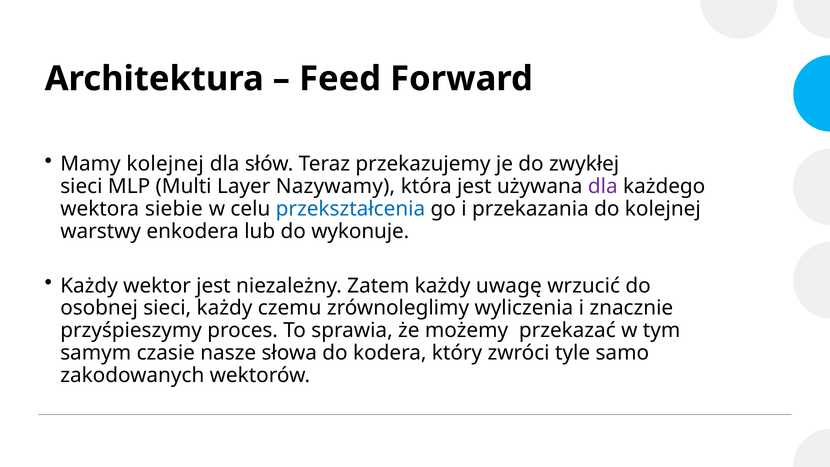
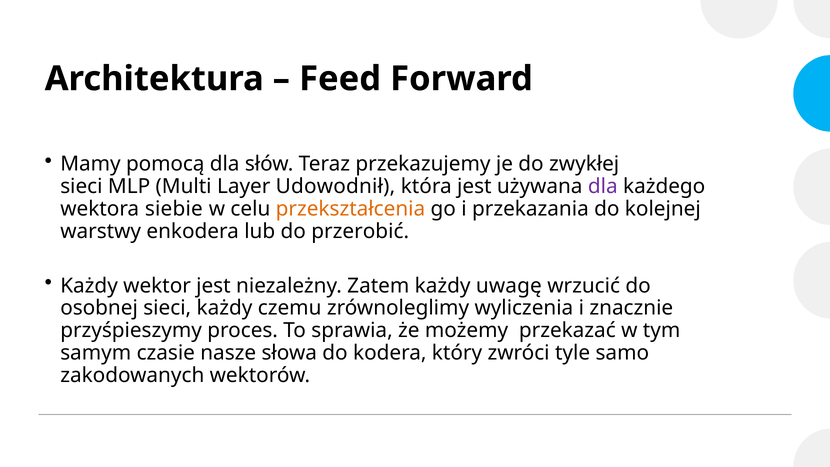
Mamy kolejnej: kolejnej -> pomocą
Nazywamy: Nazywamy -> Udowodnił
przekształcenia colour: blue -> orange
wykonuje: wykonuje -> przerobić
